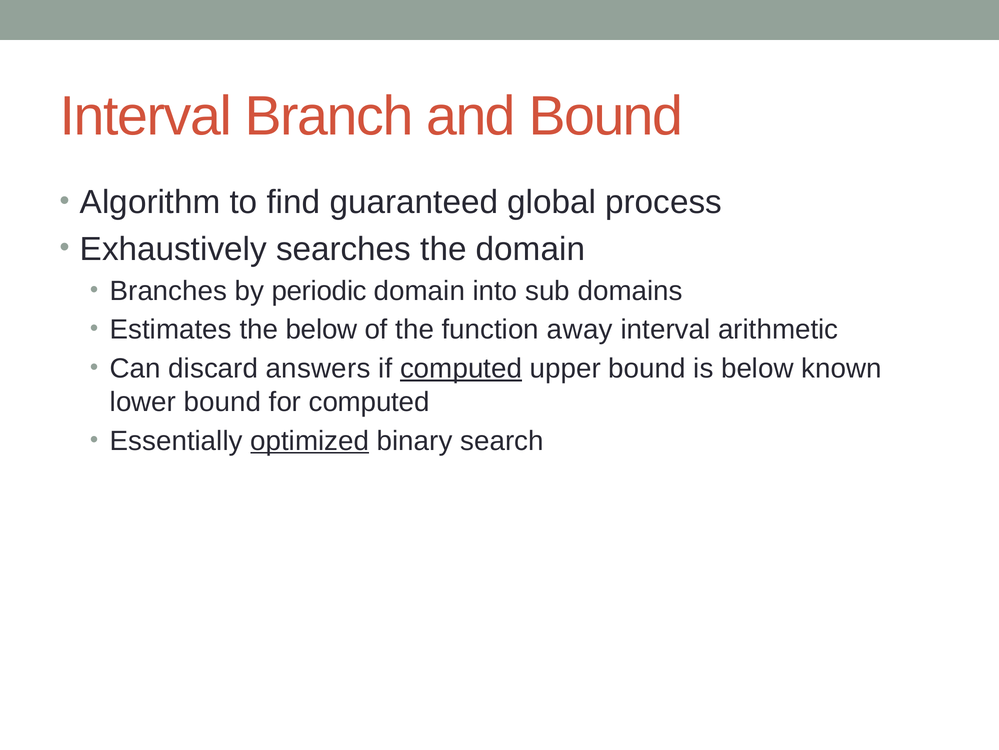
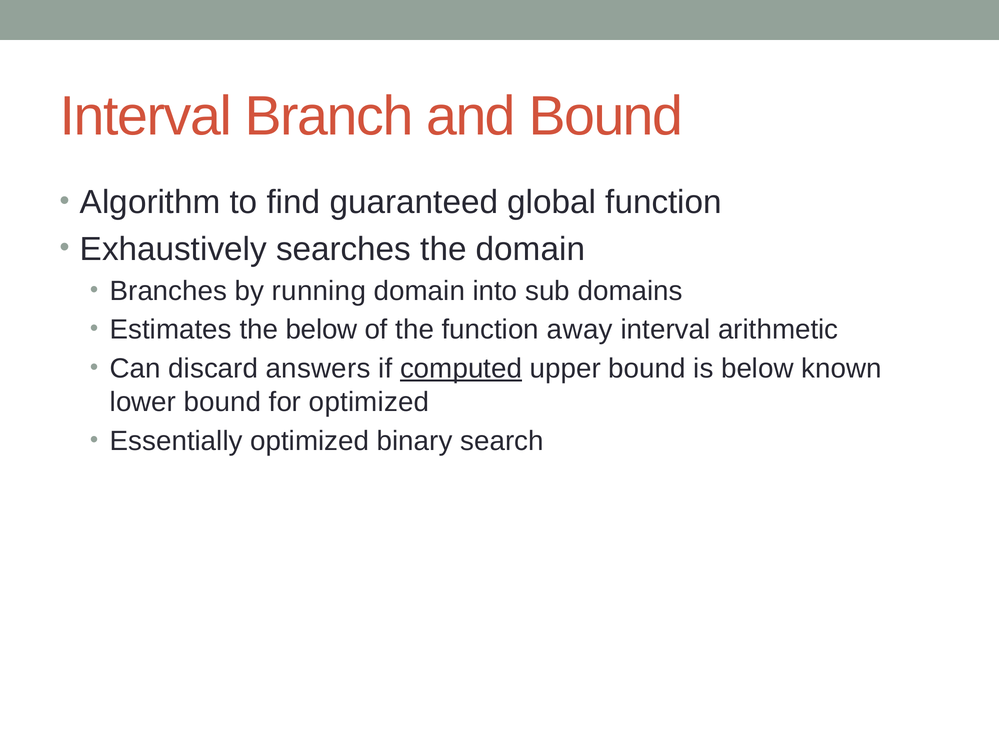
global process: process -> function
periodic: periodic -> running
for computed: computed -> optimized
optimized at (310, 440) underline: present -> none
